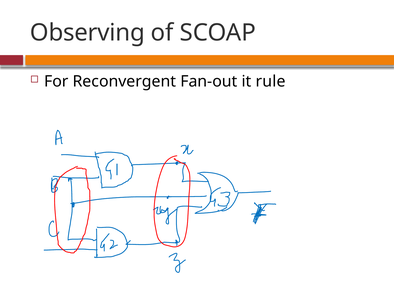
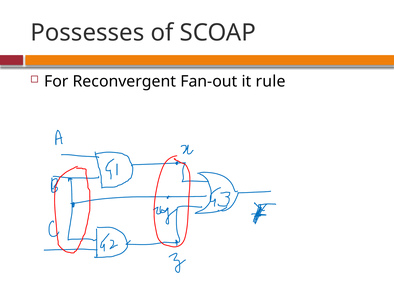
Observing: Observing -> Possesses
